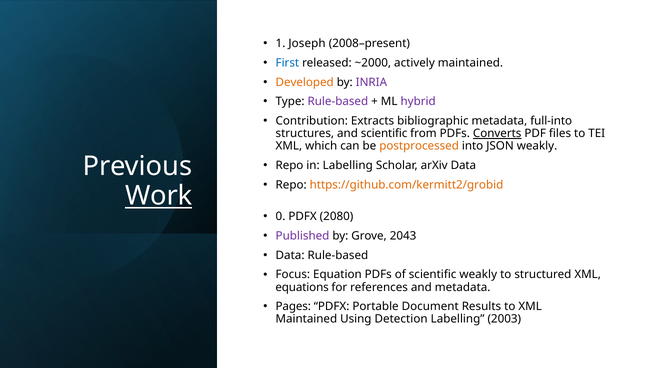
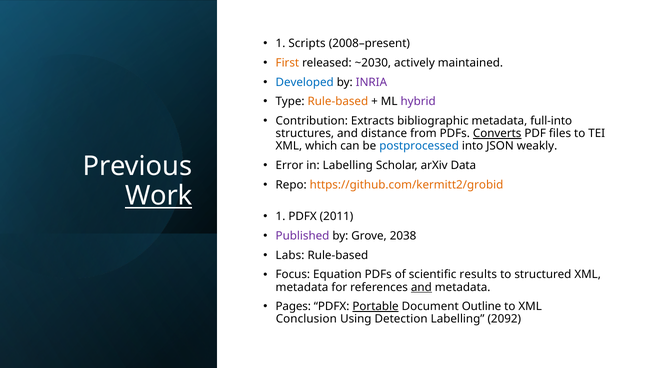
Joseph: Joseph -> Scripts
First colour: blue -> orange
~2000: ~2000 -> ~2030
Developed colour: orange -> blue
Rule-based at (338, 102) colour: purple -> orange
and scientific: scientific -> distance
postprocessed colour: orange -> blue
Repo at (289, 166): Repo -> Error
0 at (280, 217): 0 -> 1
2080: 2080 -> 2011
2043: 2043 -> 2038
Data at (290, 256): Data -> Labs
scientific weakly: weakly -> results
equations at (302, 288): equations -> metadata
and at (421, 288) underline: none -> present
Portable underline: none -> present
Results: Results -> Outline
Maintained at (306, 319): Maintained -> Conclusion
2003: 2003 -> 2092
